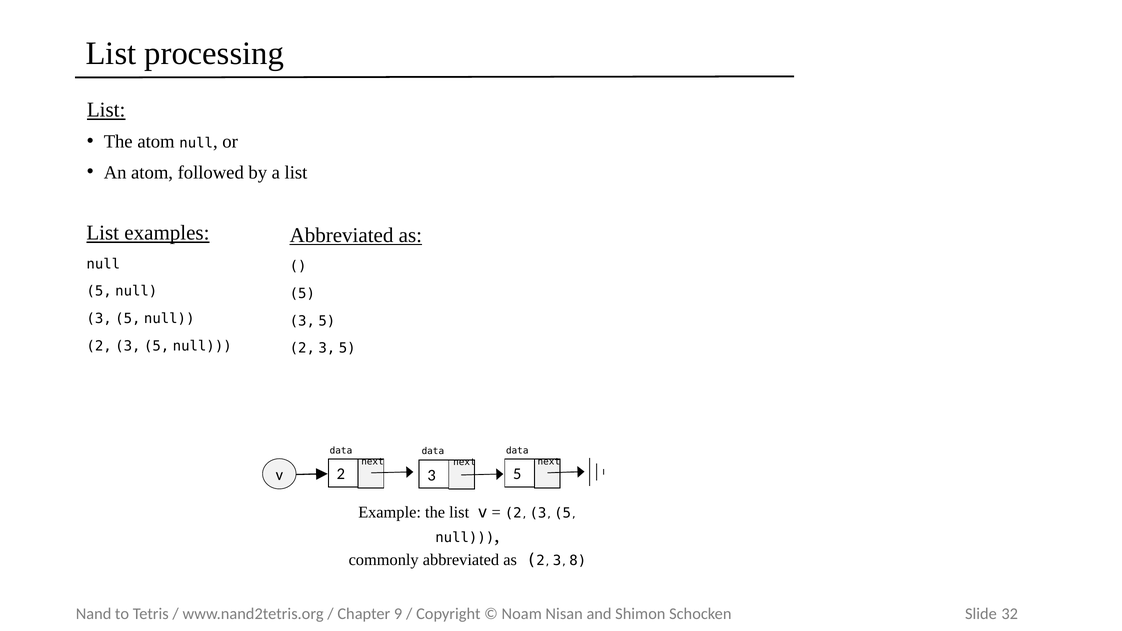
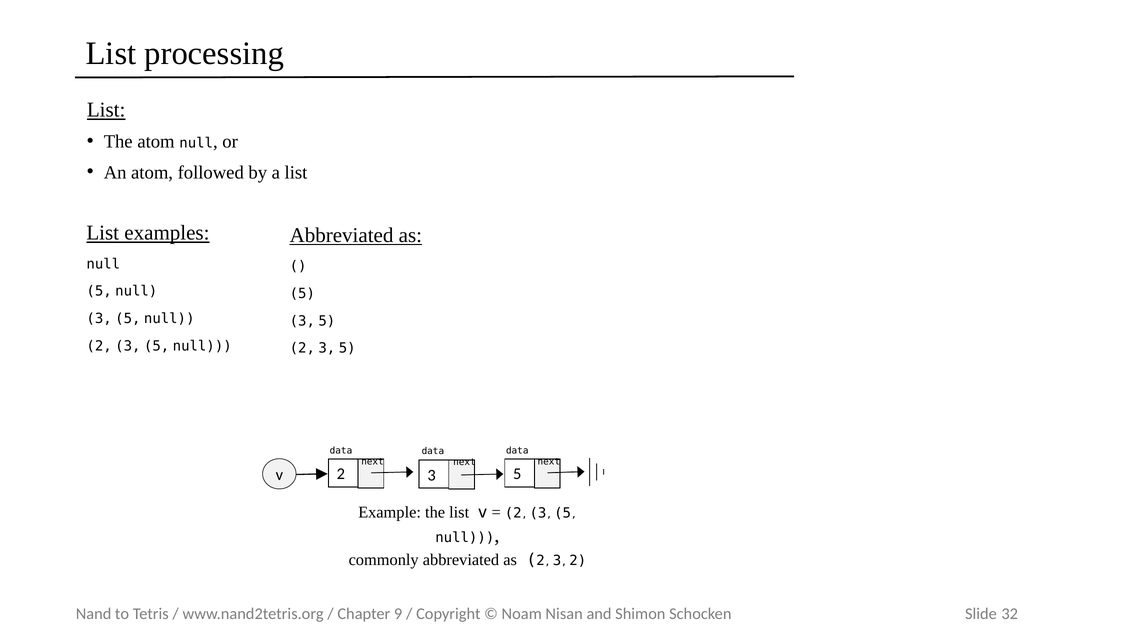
8 at (578, 561): 8 -> 2
